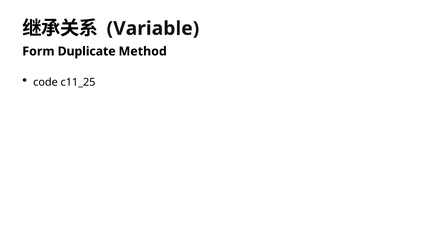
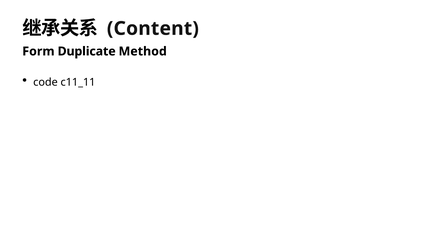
Variable: Variable -> Content
c11_25: c11_25 -> c11_11
